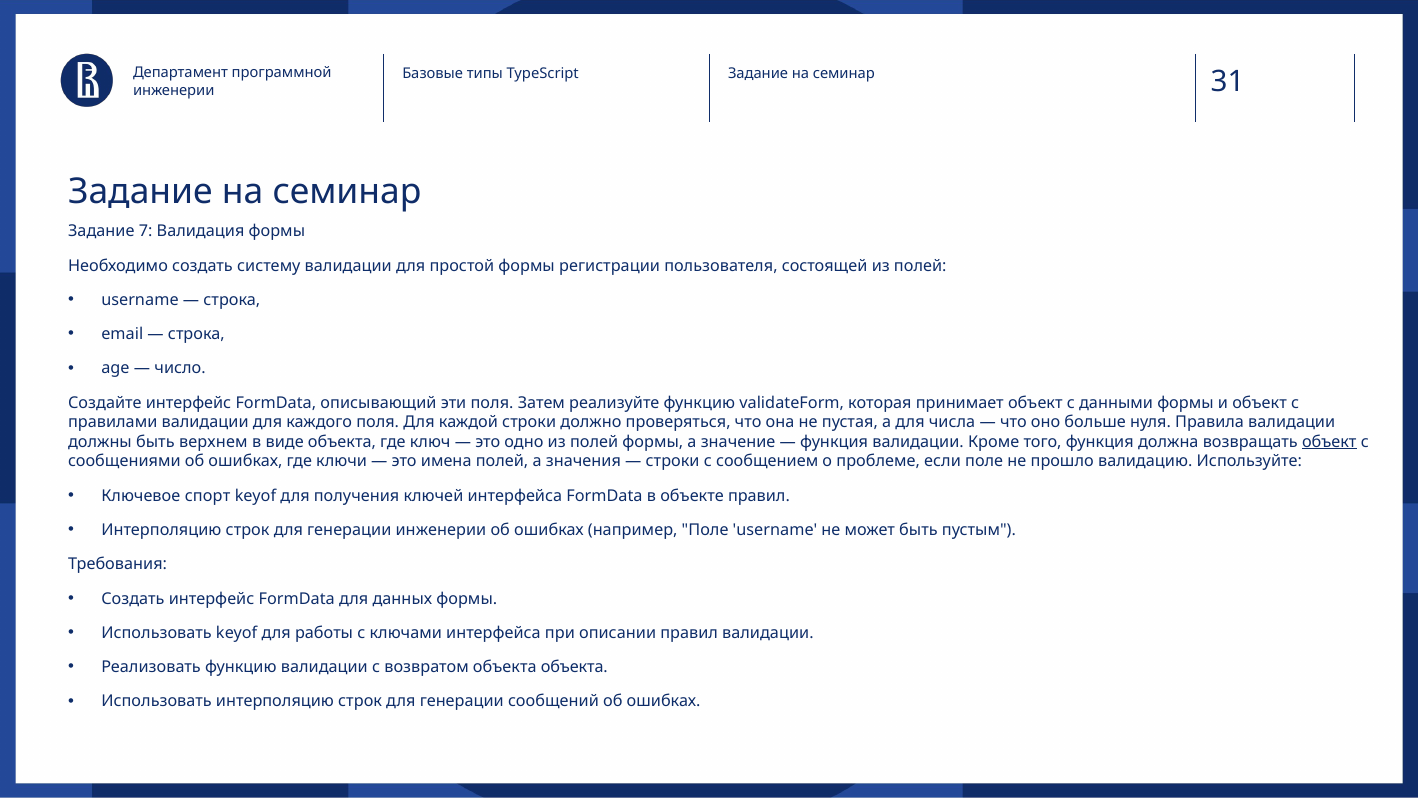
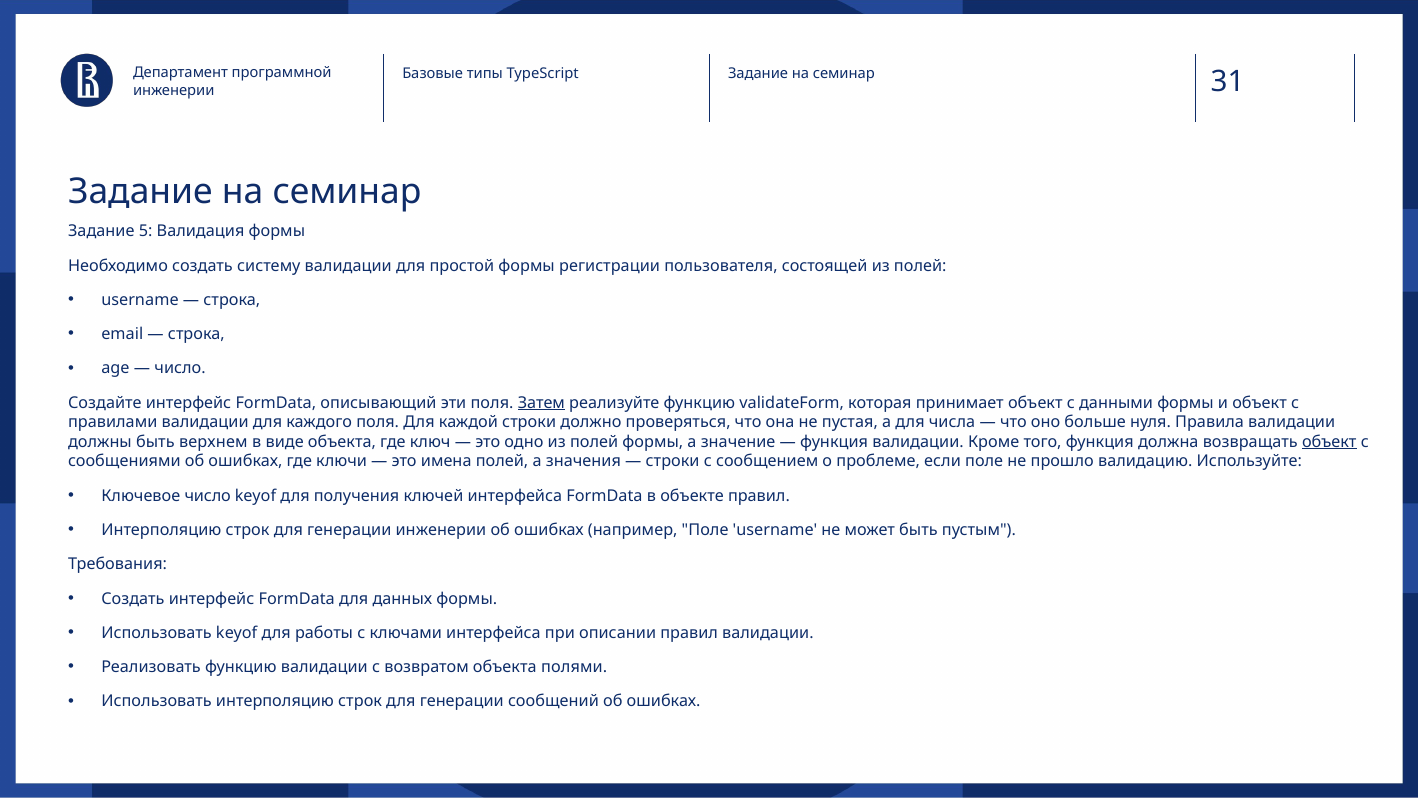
7: 7 -> 5
Затем underline: none -> present
Ключевое спорт: спорт -> число
объекта объекта: объекта -> полями
